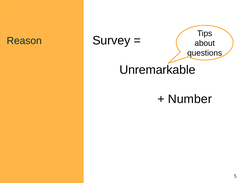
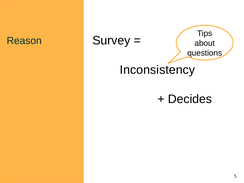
Unremarkable: Unremarkable -> Inconsistency
Number: Number -> Decides
